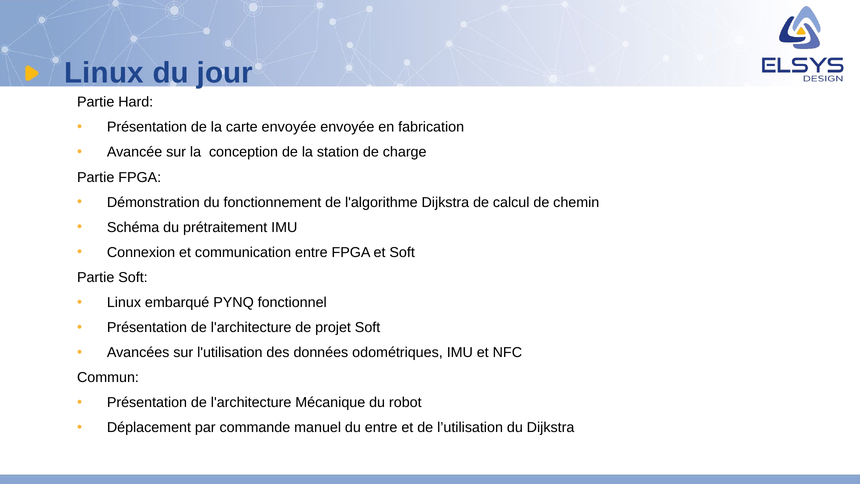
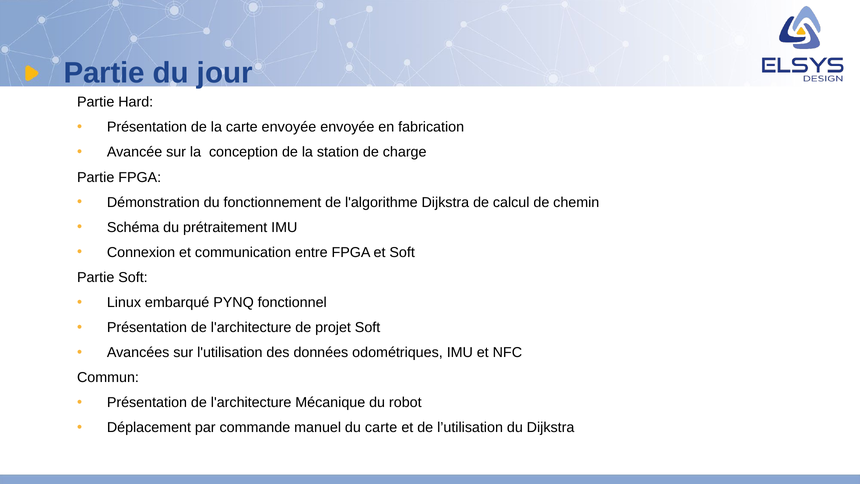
Linux at (104, 73): Linux -> Partie
du entre: entre -> carte
